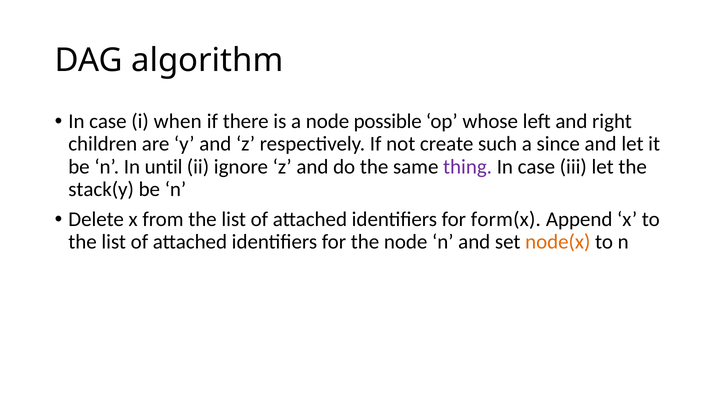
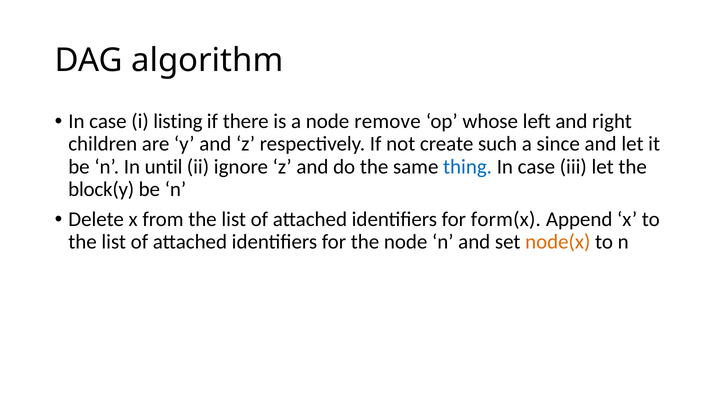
when: when -> listing
possible: possible -> remove
thing colour: purple -> blue
stack(y: stack(y -> block(y
